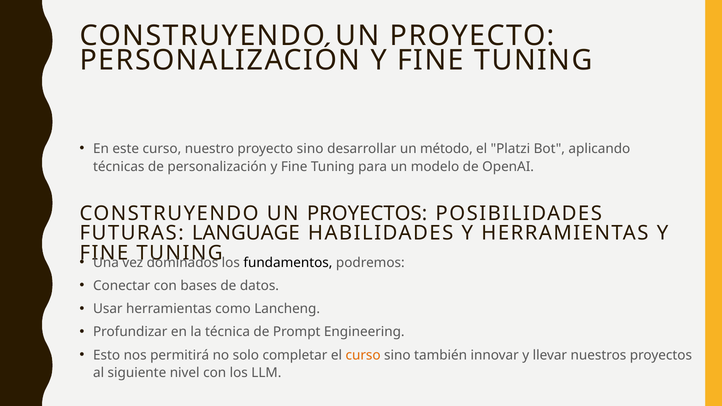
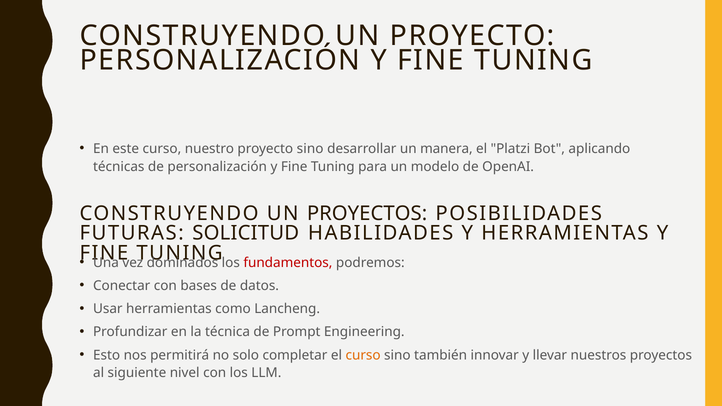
método: método -> manera
LANGUAGE: LANGUAGE -> SOLICITUD
fundamentos colour: black -> red
